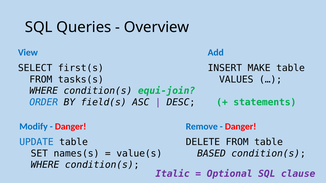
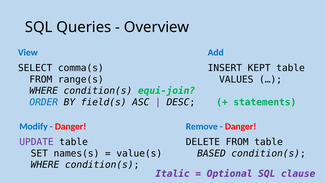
first(s: first(s -> comma(s
MAKE: MAKE -> KEPT
tasks(s: tasks(s -> range(s
UPDATE colour: blue -> purple
